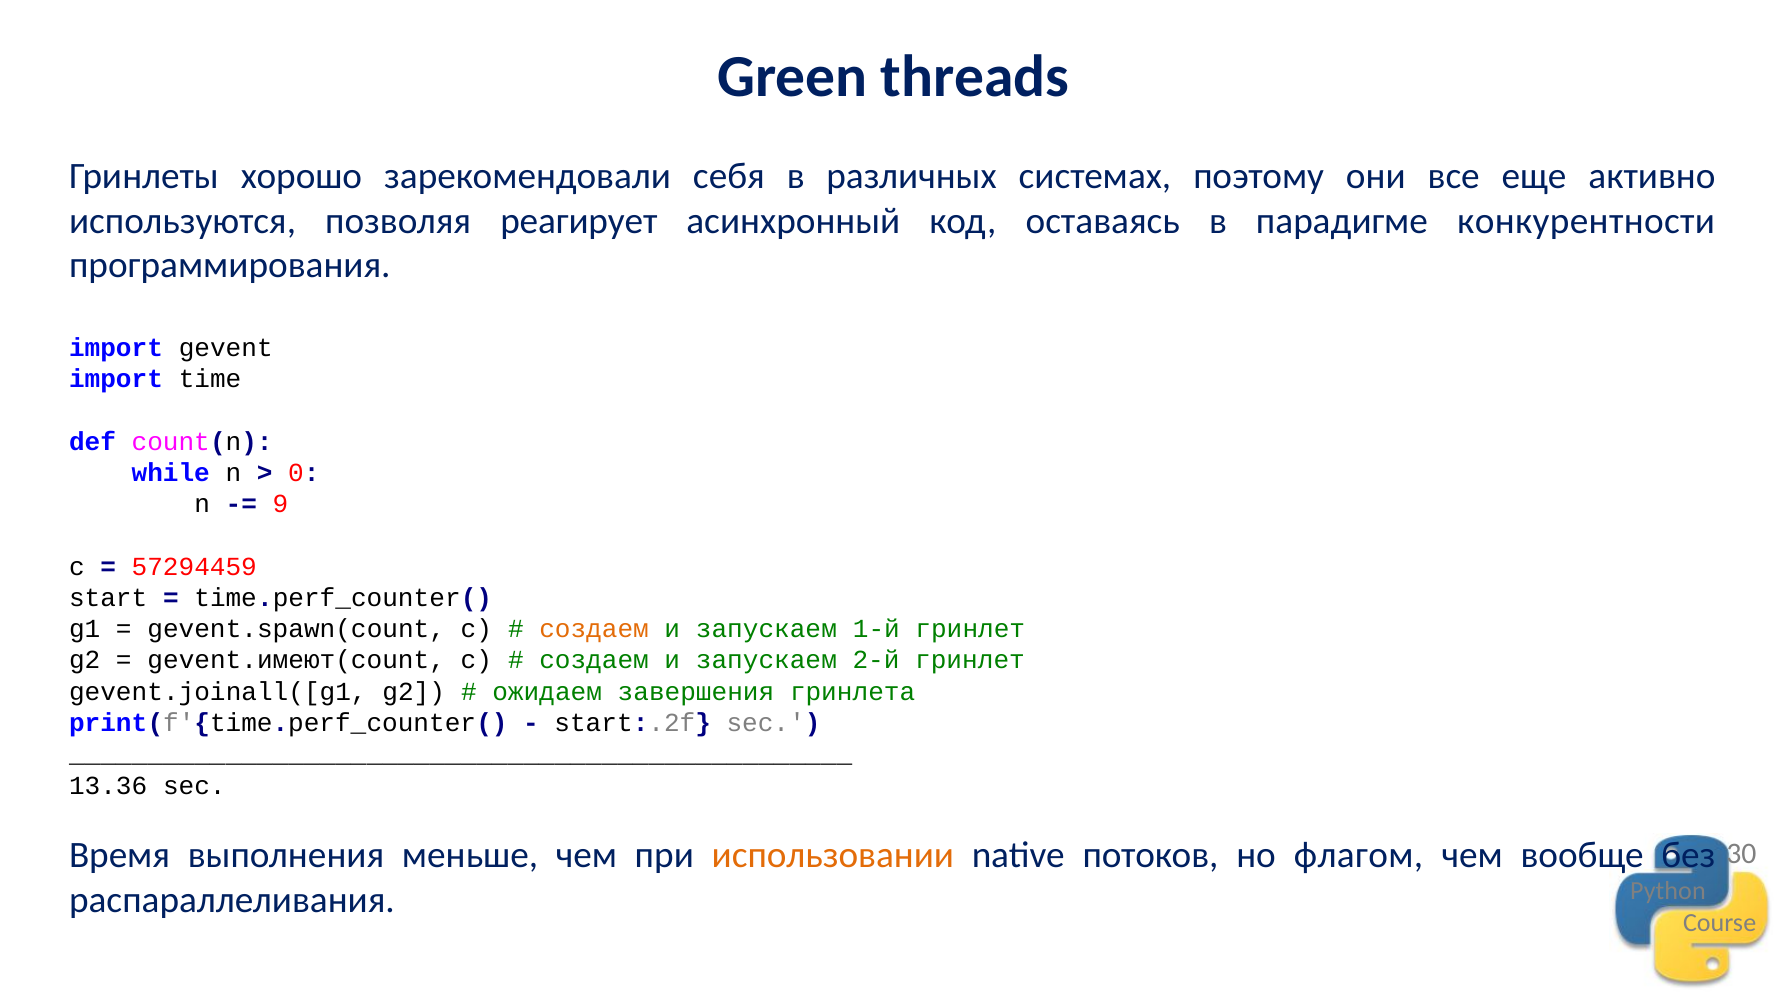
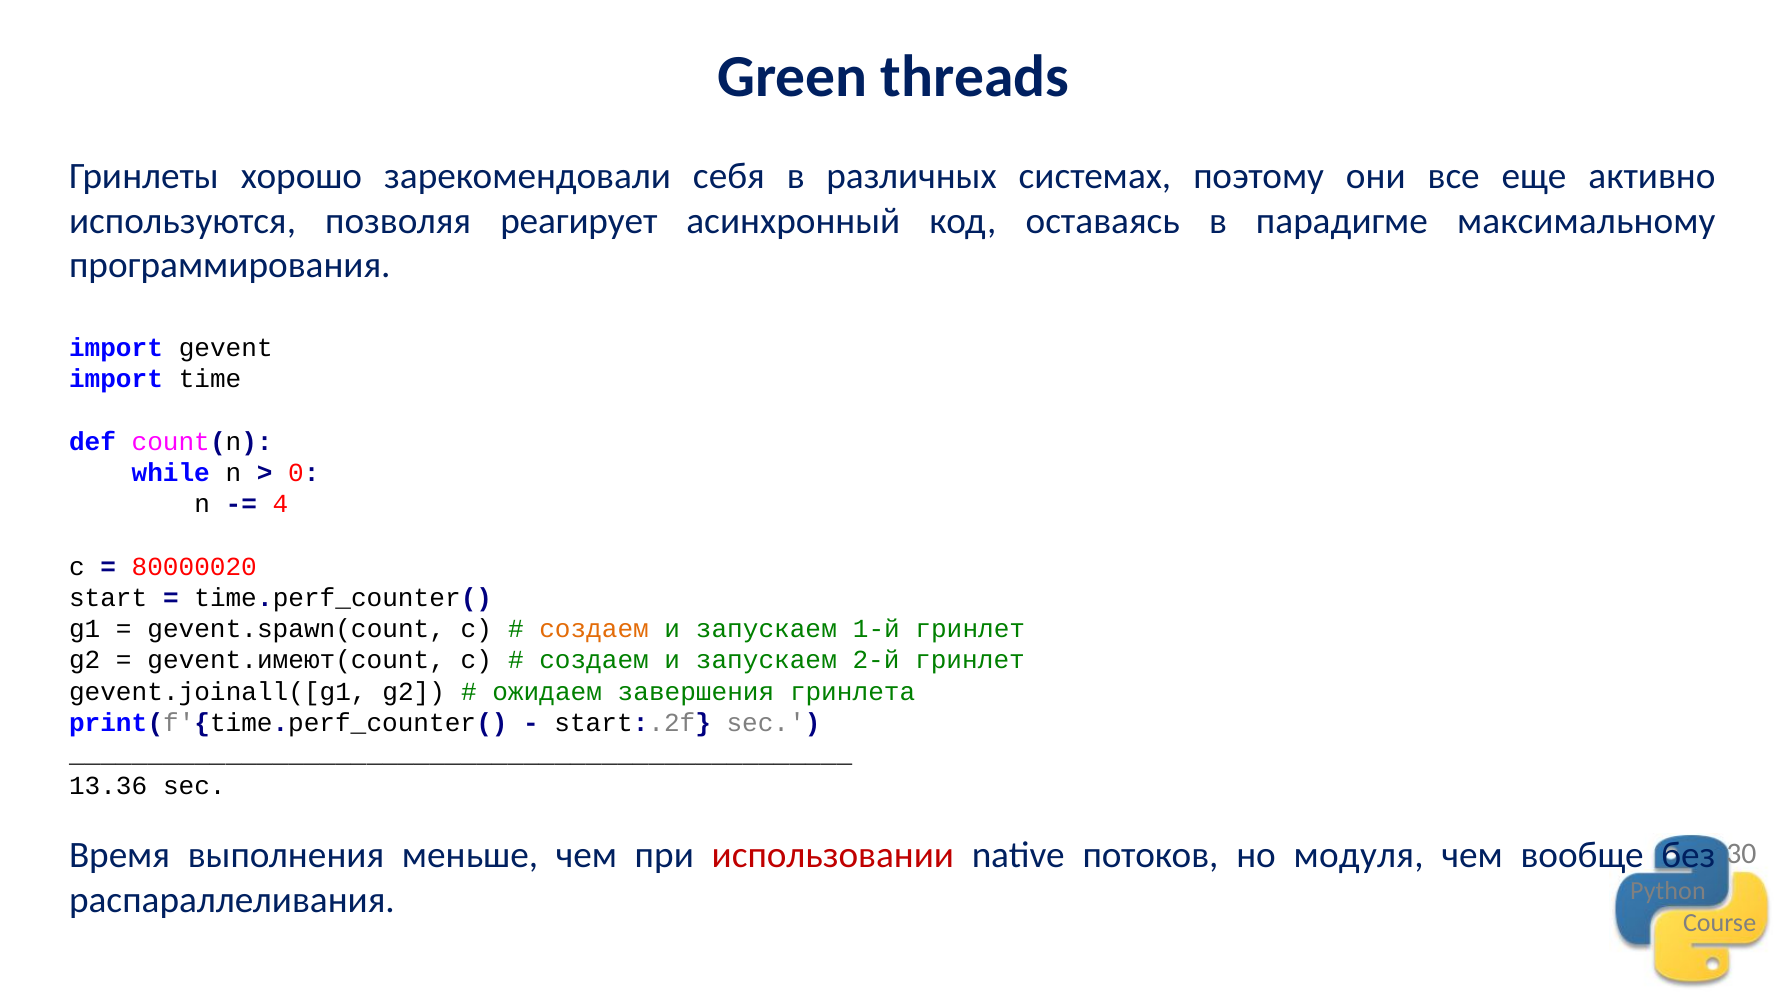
конкурентности: конкурентности -> максимальному
9: 9 -> 4
57294459: 57294459 -> 80000020
использовании colour: orange -> red
флагом: флагом -> модуля
